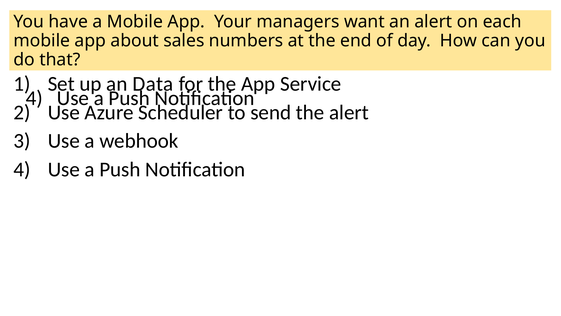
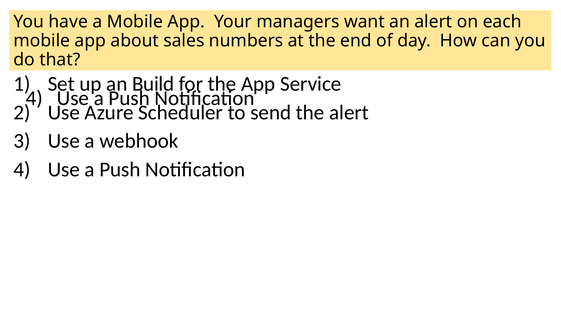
Data: Data -> Build
